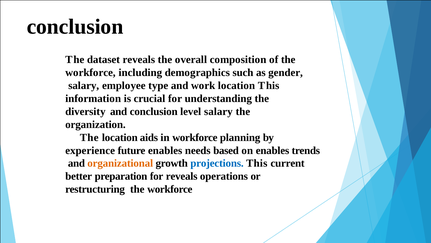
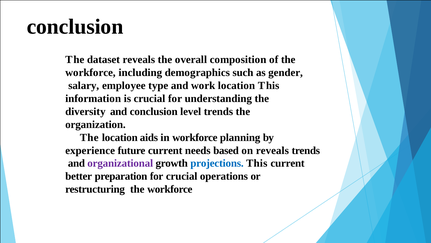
level salary: salary -> trends
future enables: enables -> current
on enables: enables -> reveals
organizational colour: orange -> purple
for reveals: reveals -> crucial
